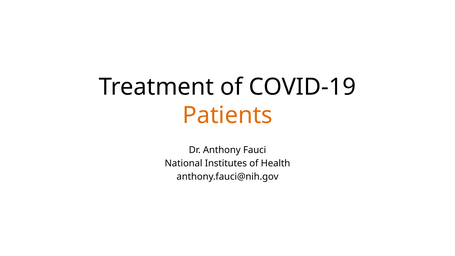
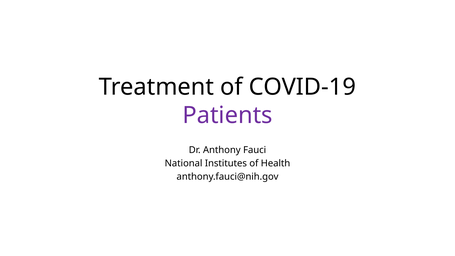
Patients colour: orange -> purple
